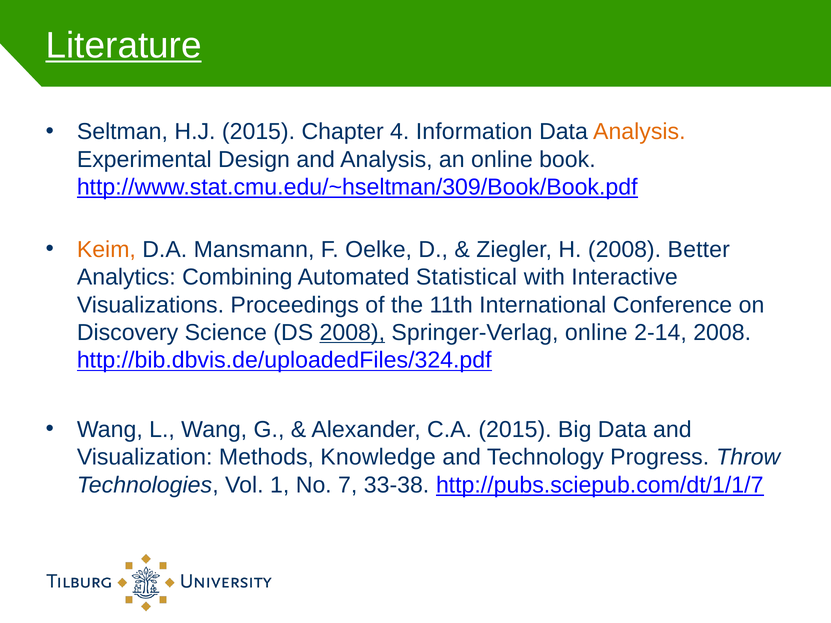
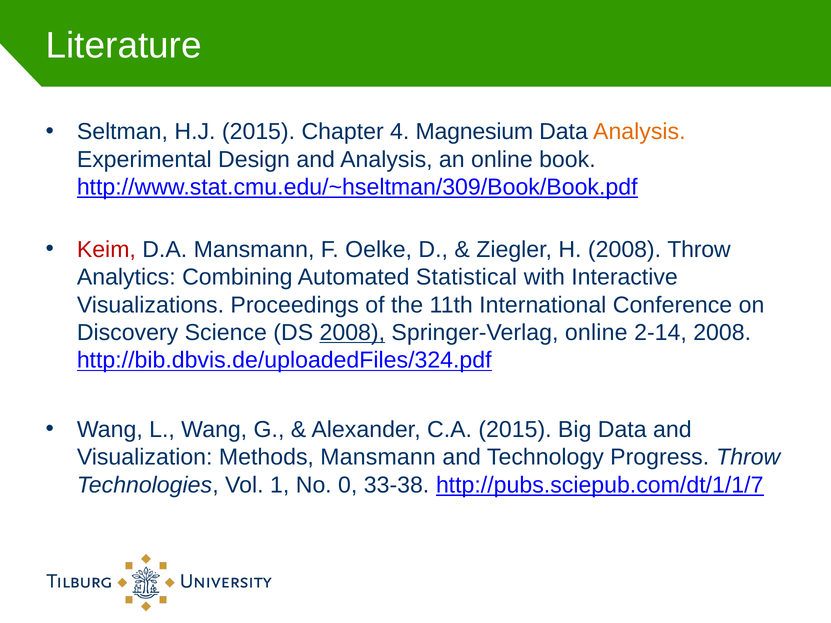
Literature underline: present -> none
Information: Information -> Magnesium
Keim colour: orange -> red
2008 Better: Better -> Throw
Methods Knowledge: Knowledge -> Mansmann
7: 7 -> 0
